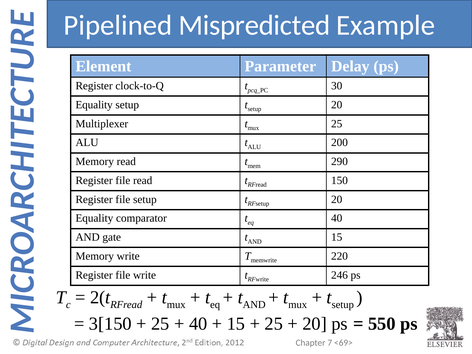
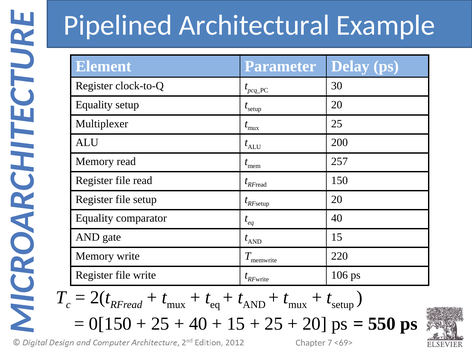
Mispredicted: Mispredicted -> Architectural
290: 290 -> 257
246: 246 -> 106
3[150: 3[150 -> 0[150
